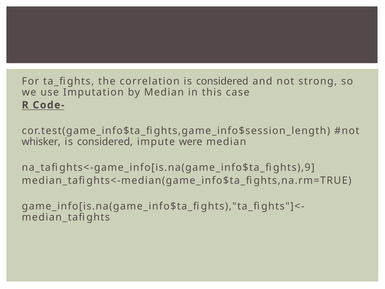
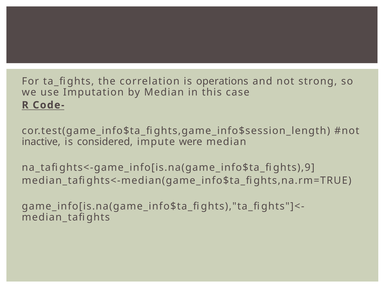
correlation is considered: considered -> operations
whisker: whisker -> inactive
